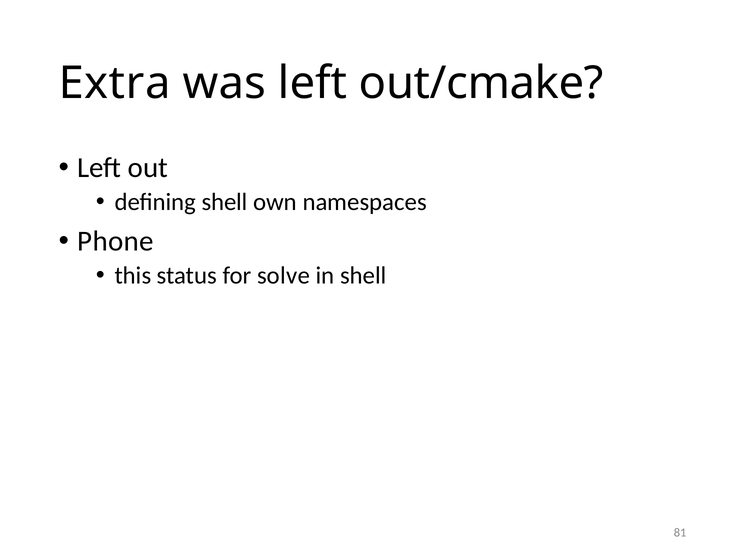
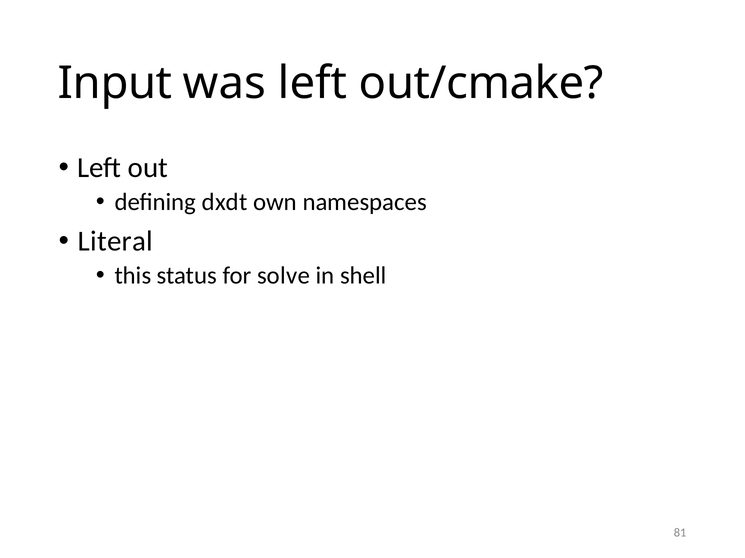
Extra: Extra -> Input
defining shell: shell -> dxdt
Phone: Phone -> Literal
